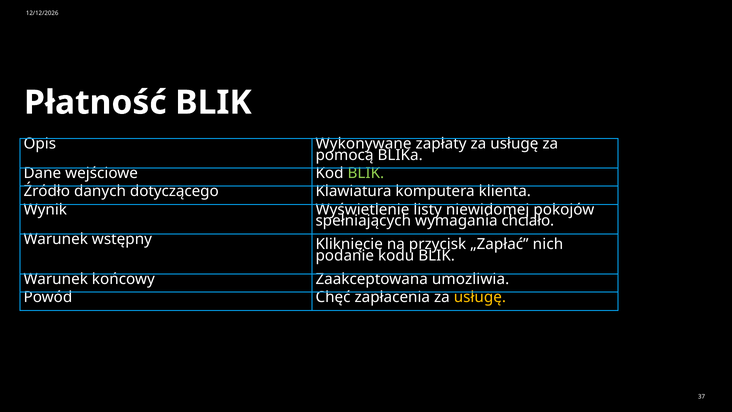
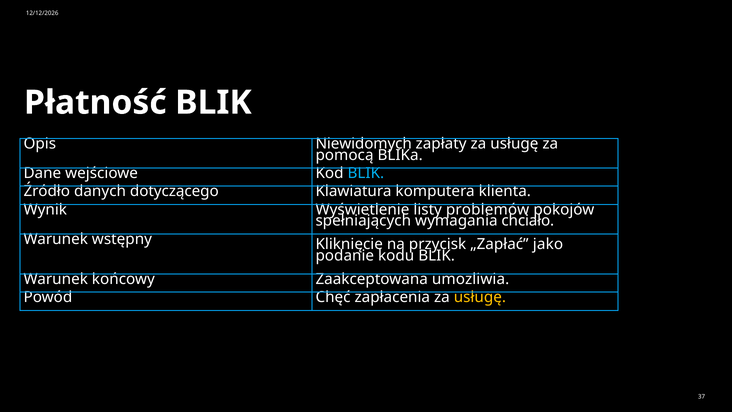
Wykonywane: Wykonywane -> Niewidomych
BLIK at (366, 173) colour: light green -> light blue
niewidomej: niewidomej -> problemów
nich: nich -> jako
